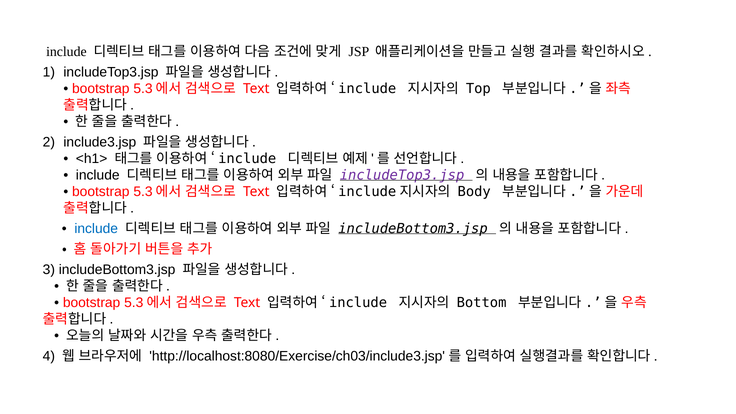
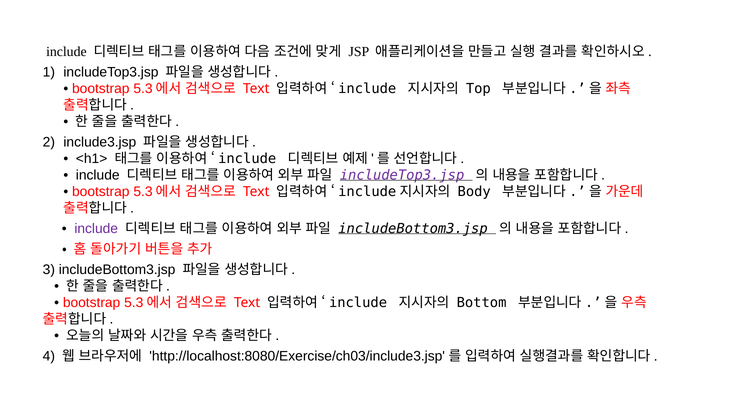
include at (96, 229) colour: blue -> purple
